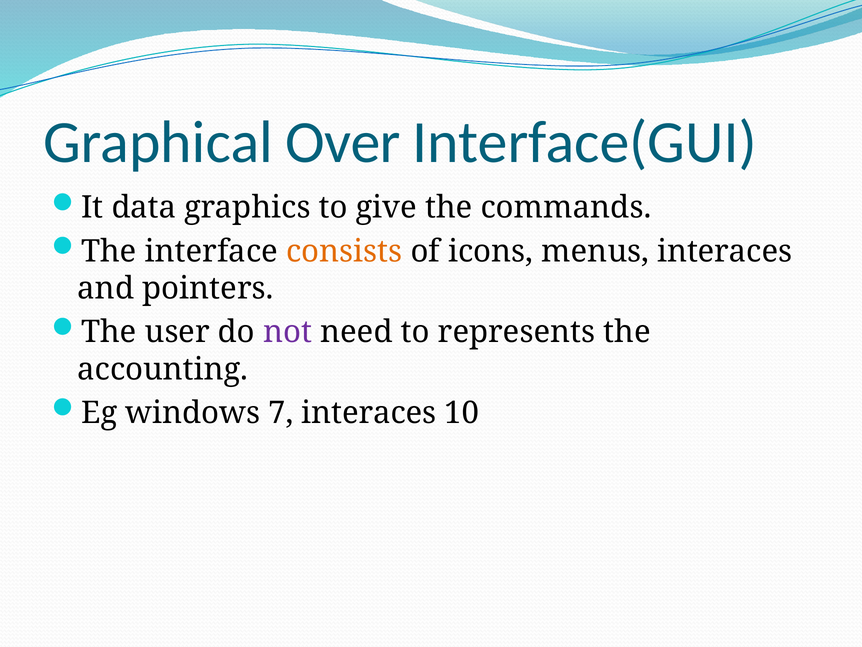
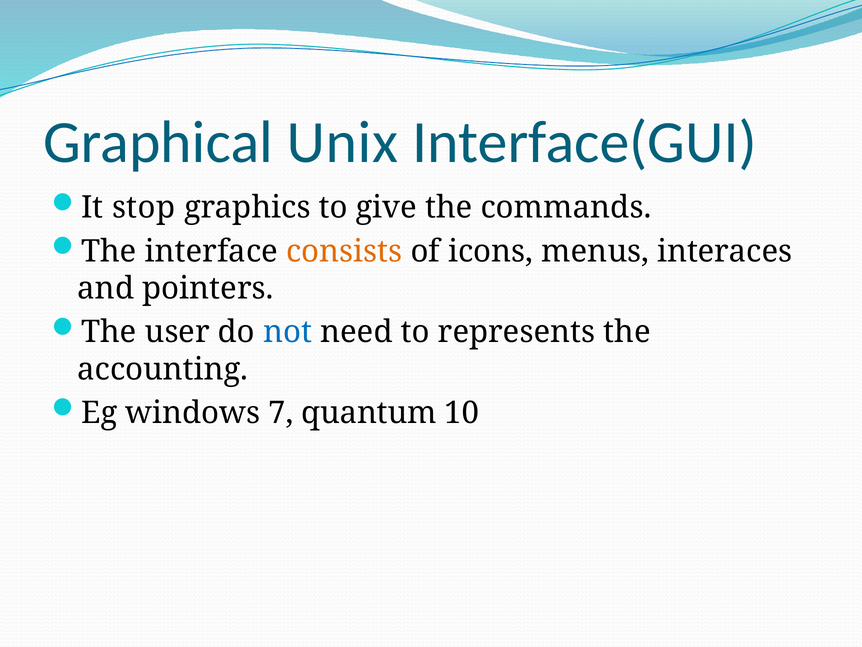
Over: Over -> Unix
data: data -> stop
not colour: purple -> blue
7 interaces: interaces -> quantum
